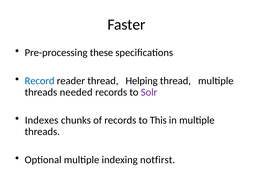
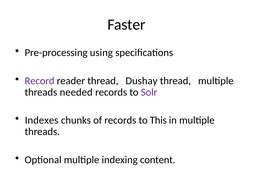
these: these -> using
Record colour: blue -> purple
Helping: Helping -> Dushay
notfirst: notfirst -> content
